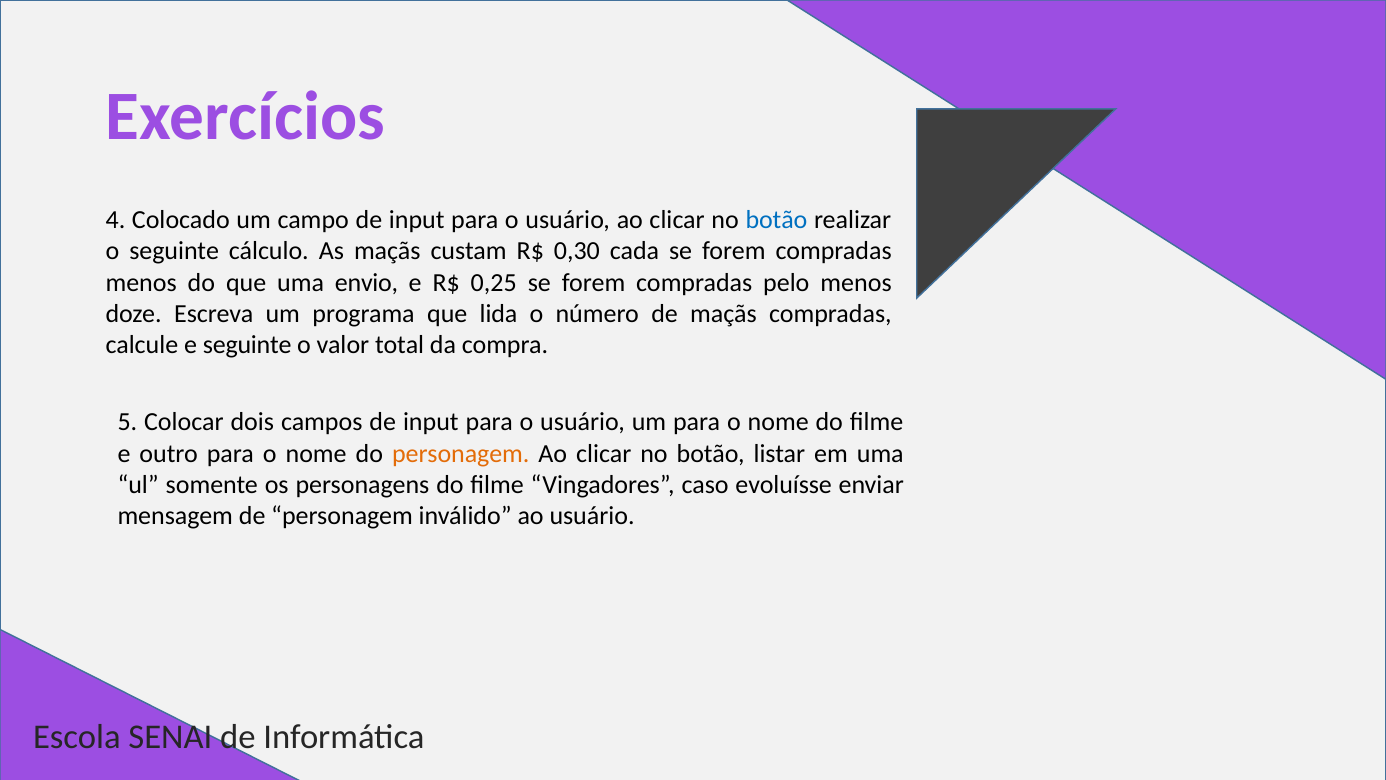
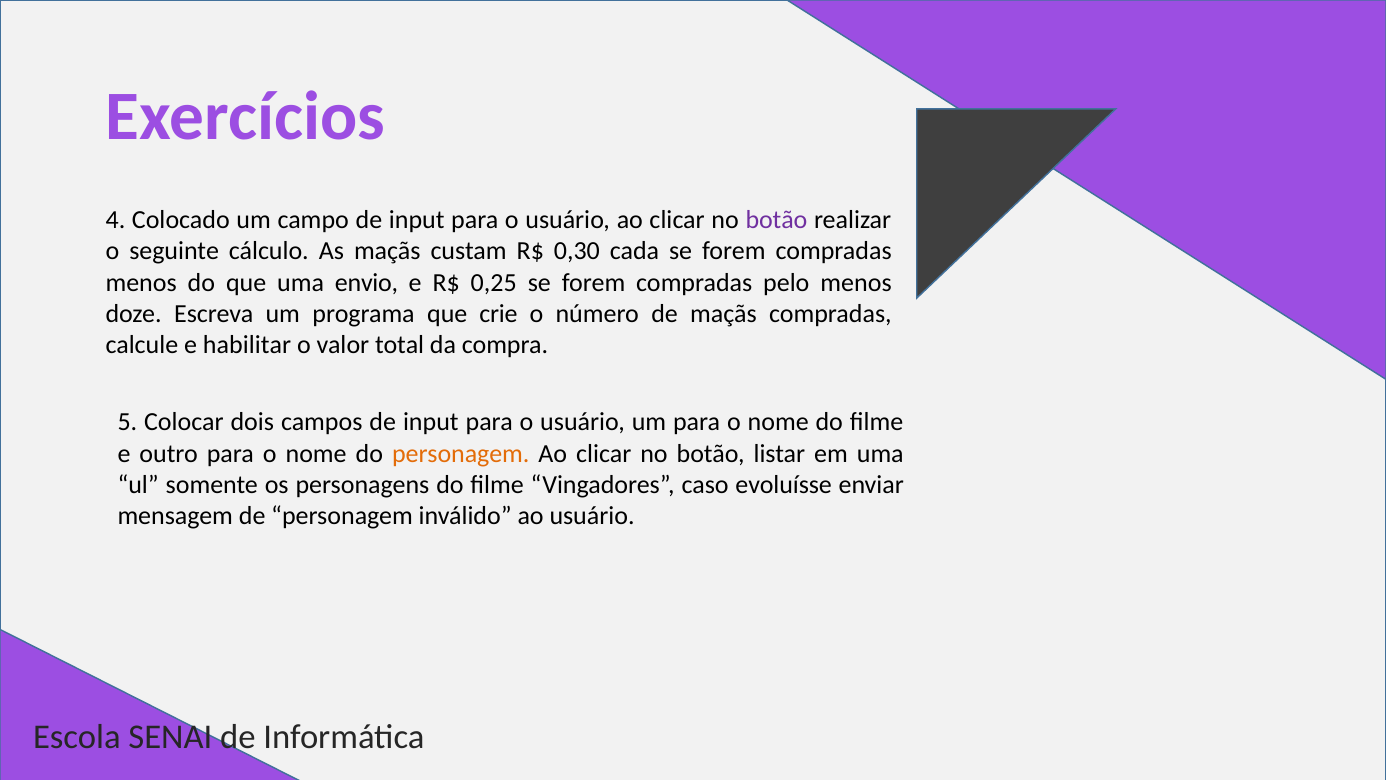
botão at (776, 220) colour: blue -> purple
lida: lida -> crie
e seguinte: seguinte -> habilitar
